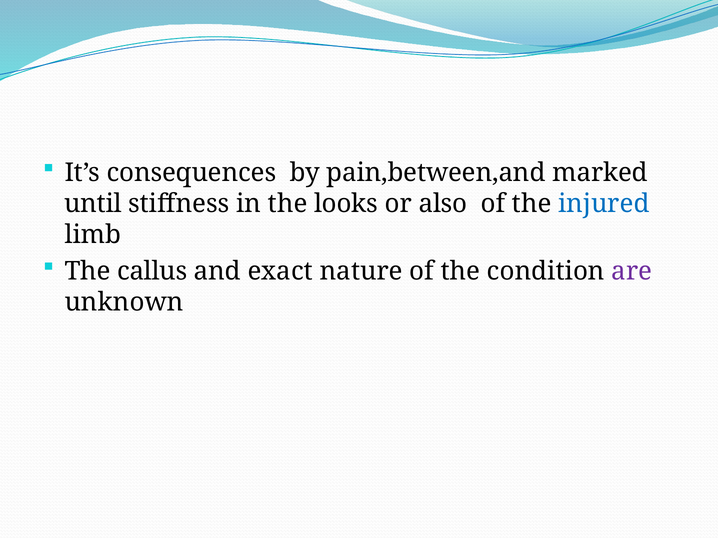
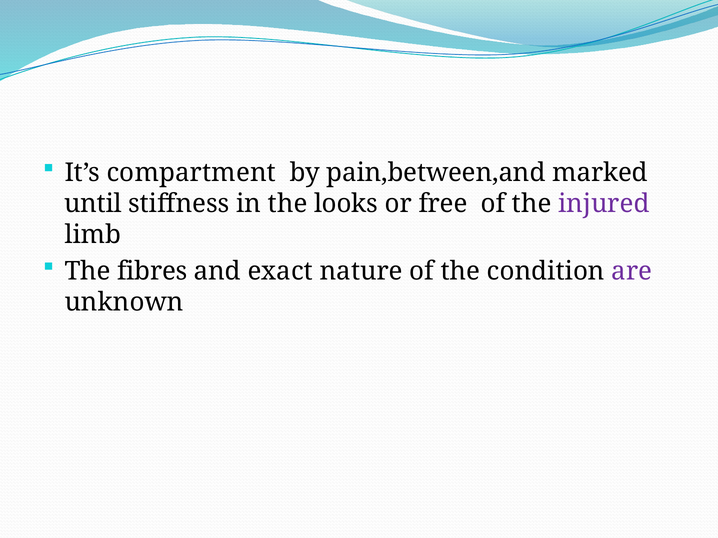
consequences: consequences -> compartment
also: also -> free
injured colour: blue -> purple
callus: callus -> fibres
